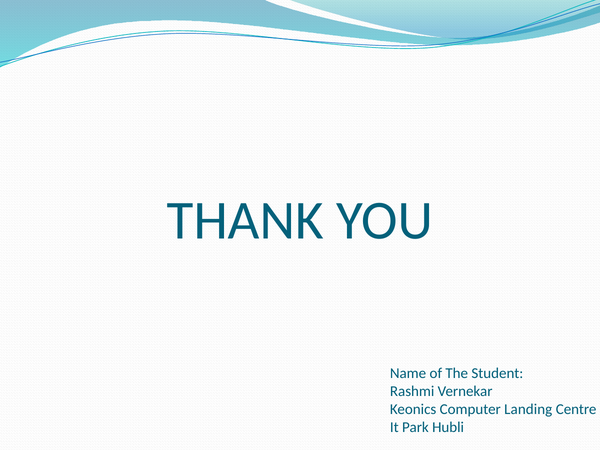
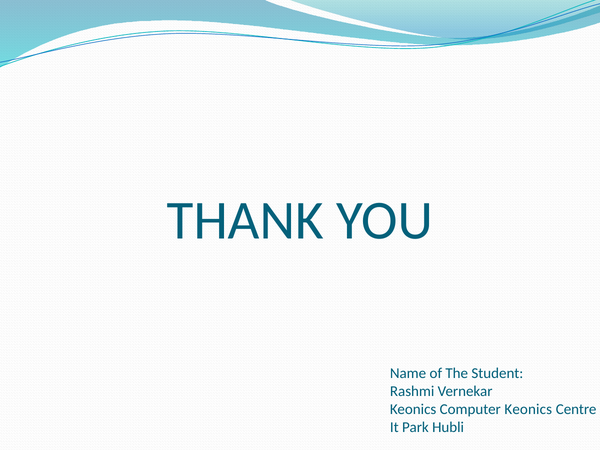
Computer Landing: Landing -> Keonics
